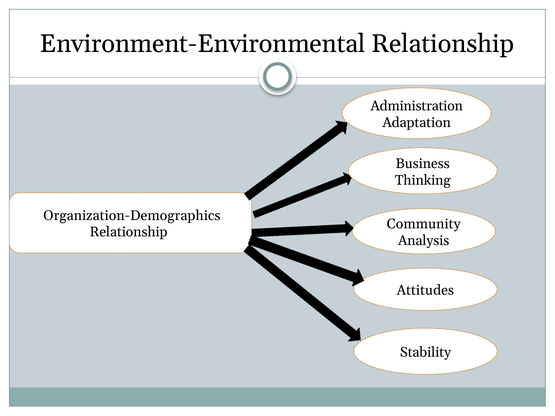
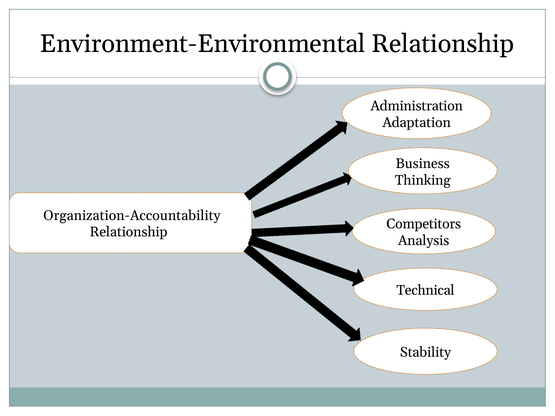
Organization-Demographics: Organization-Demographics -> Organization-Accountability
Community: Community -> Competitors
Attitudes: Attitudes -> Technical
